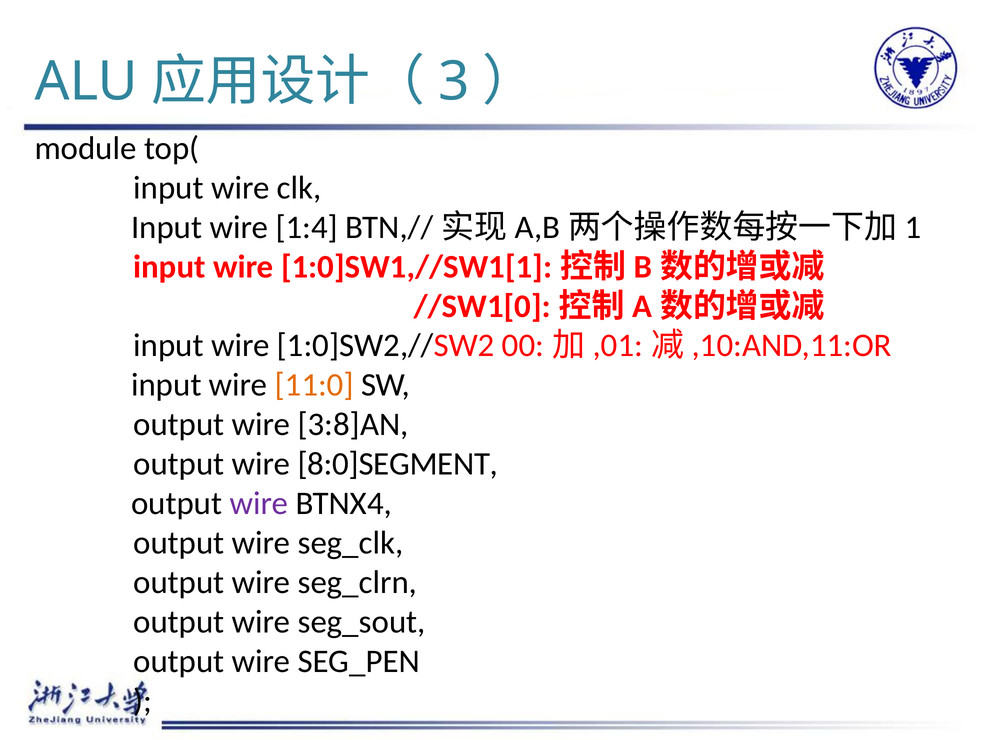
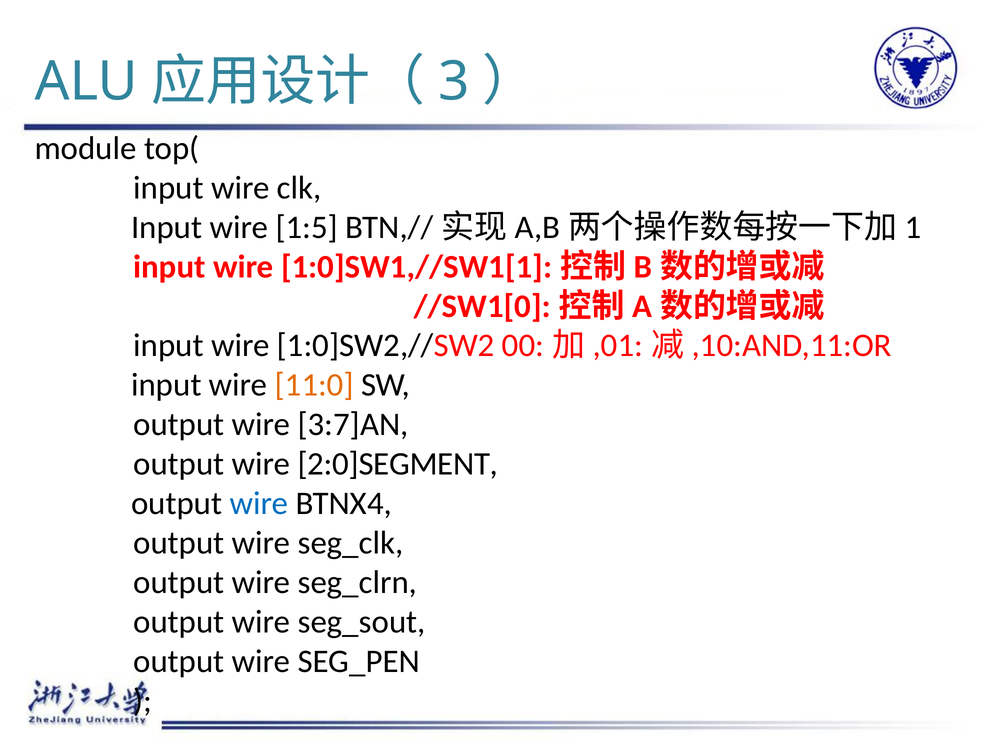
1:4: 1:4 -> 1:5
3:8]AN: 3:8]AN -> 3:7]AN
8:0]SEGMENT: 8:0]SEGMENT -> 2:0]SEGMENT
wire at (259, 504) colour: purple -> blue
